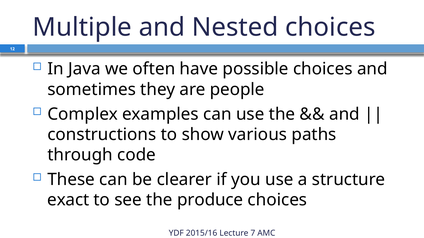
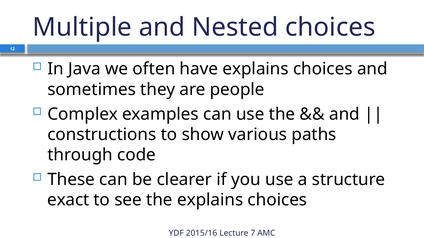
have possible: possible -> explains
the produce: produce -> explains
